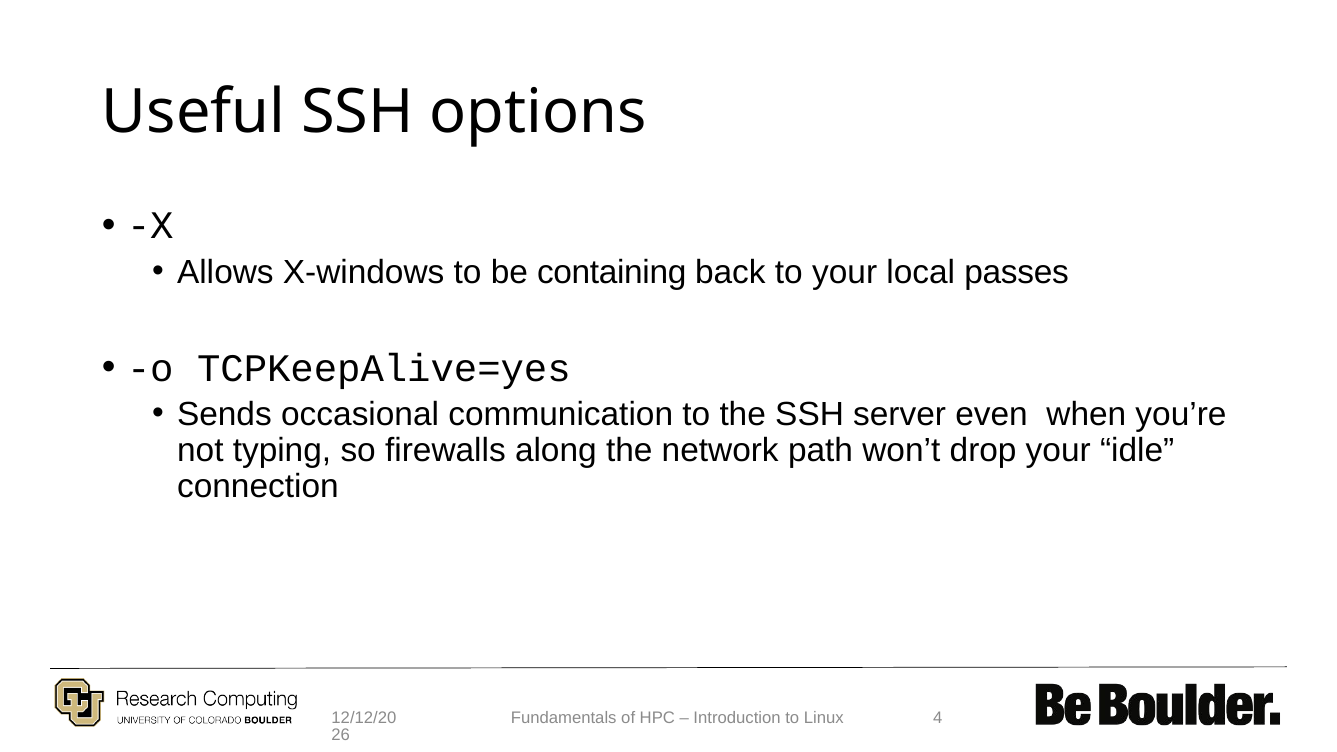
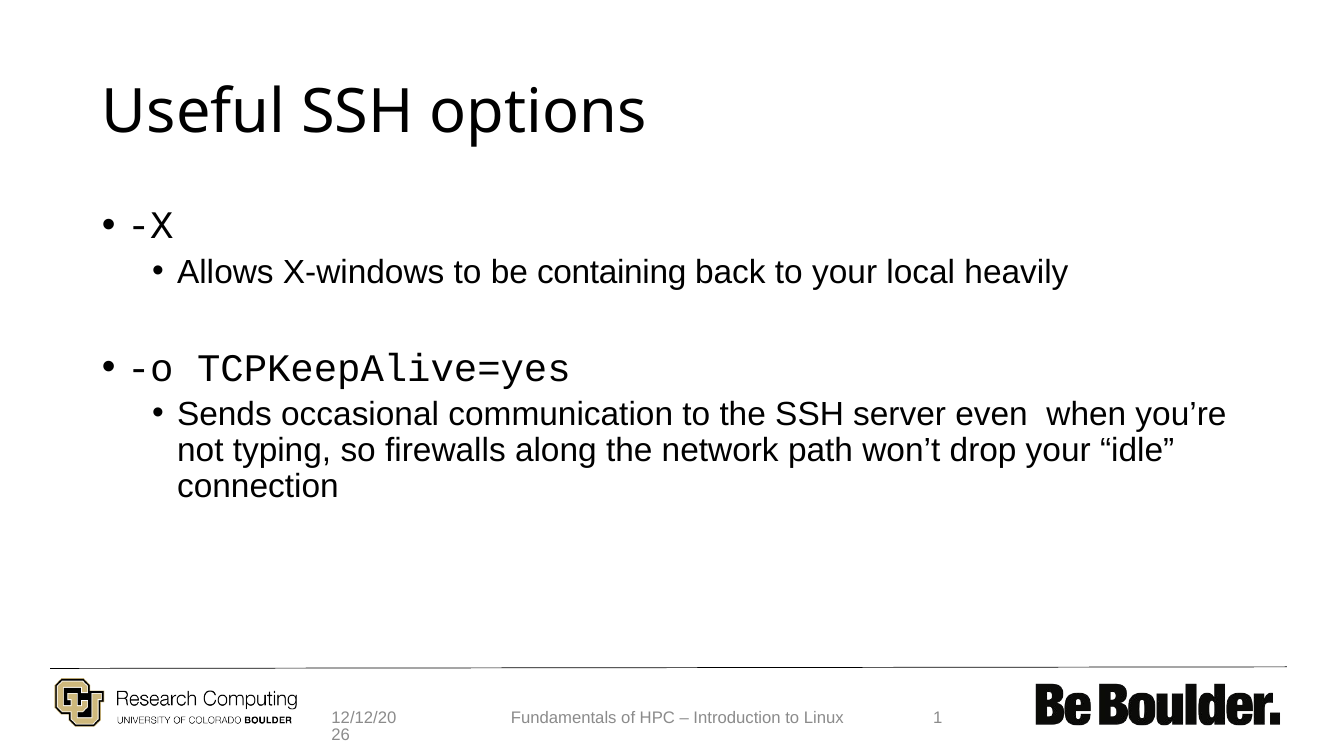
passes: passes -> heavily
4: 4 -> 1
